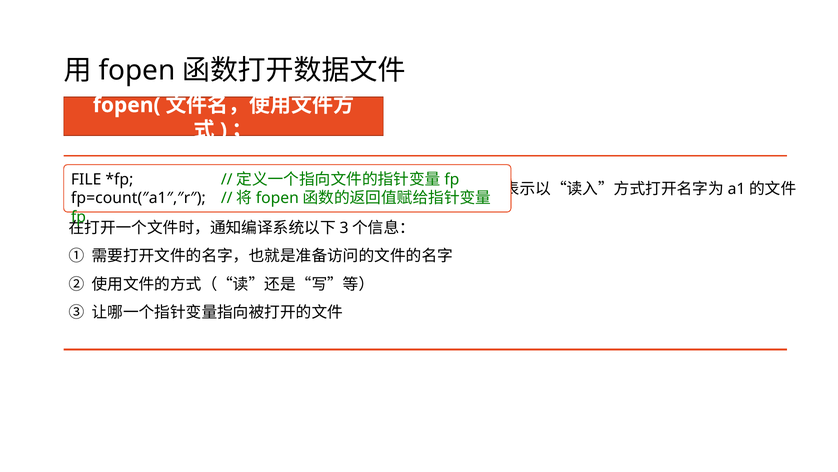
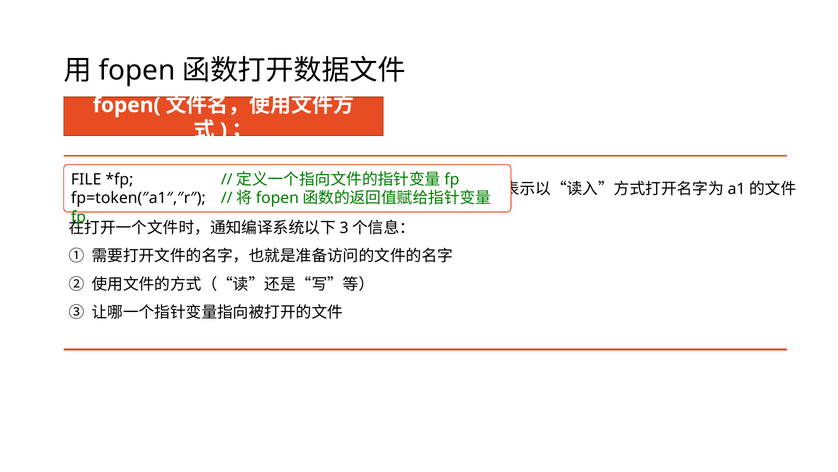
fp=count(″a1″,″r″: fp=count(″a1″,″r″ -> fp=token(″a1″,″r″
